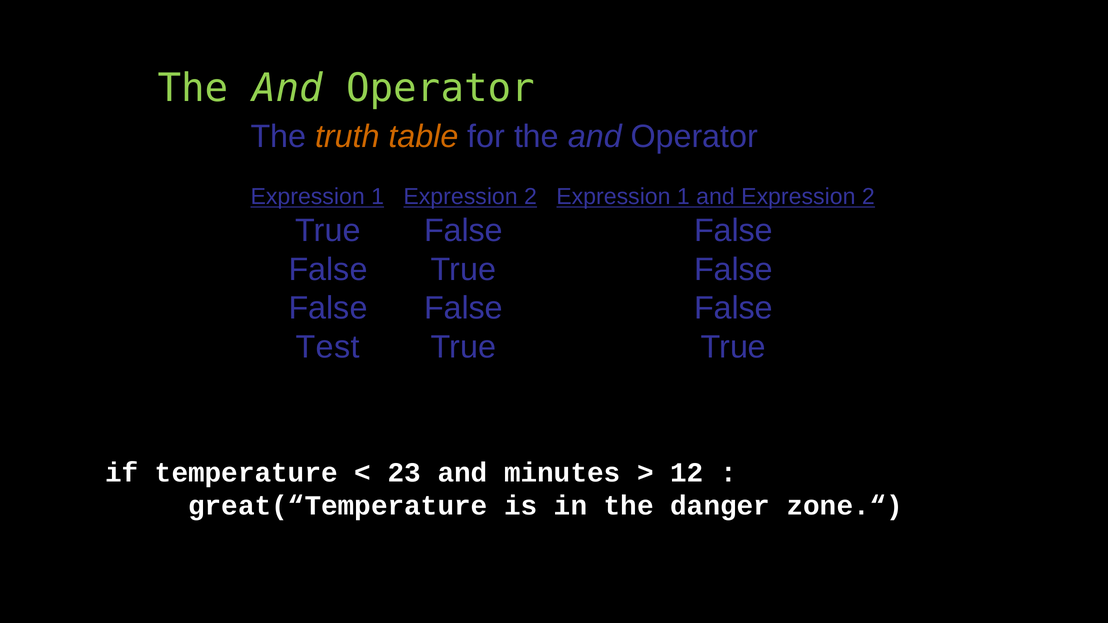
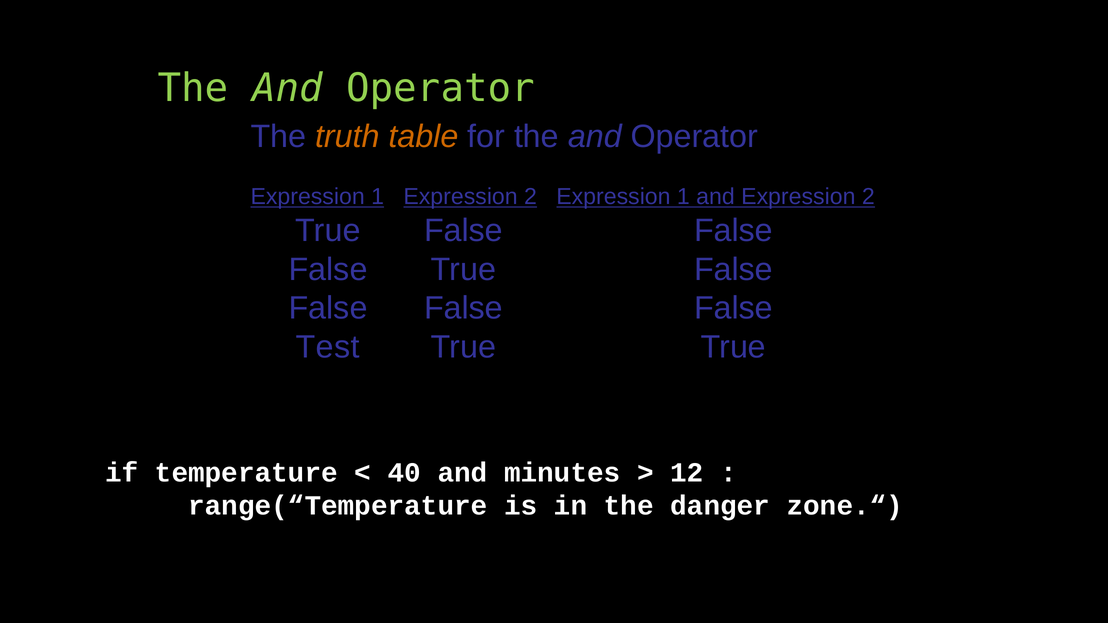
23: 23 -> 40
great(“Temperature: great(“Temperature -> range(“Temperature
